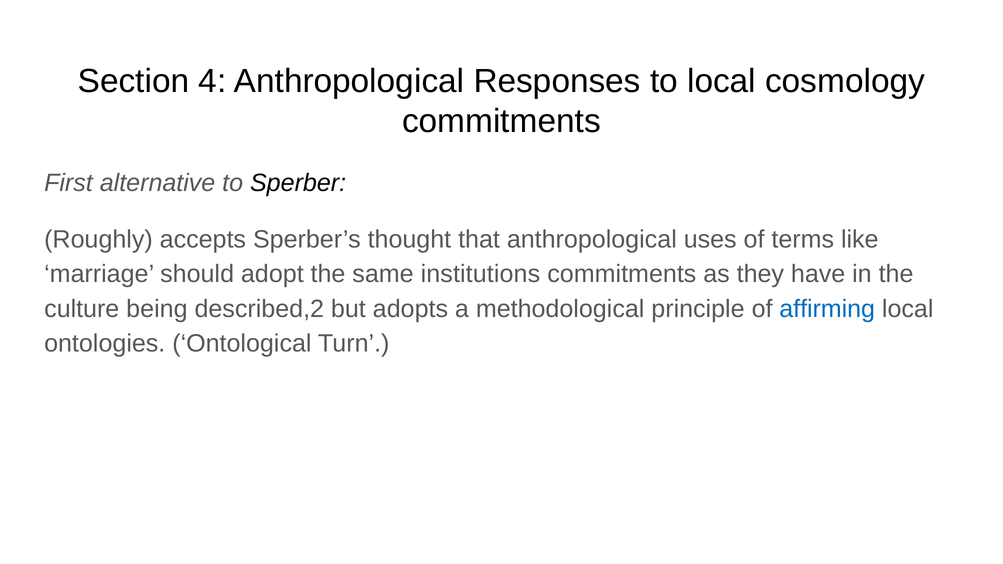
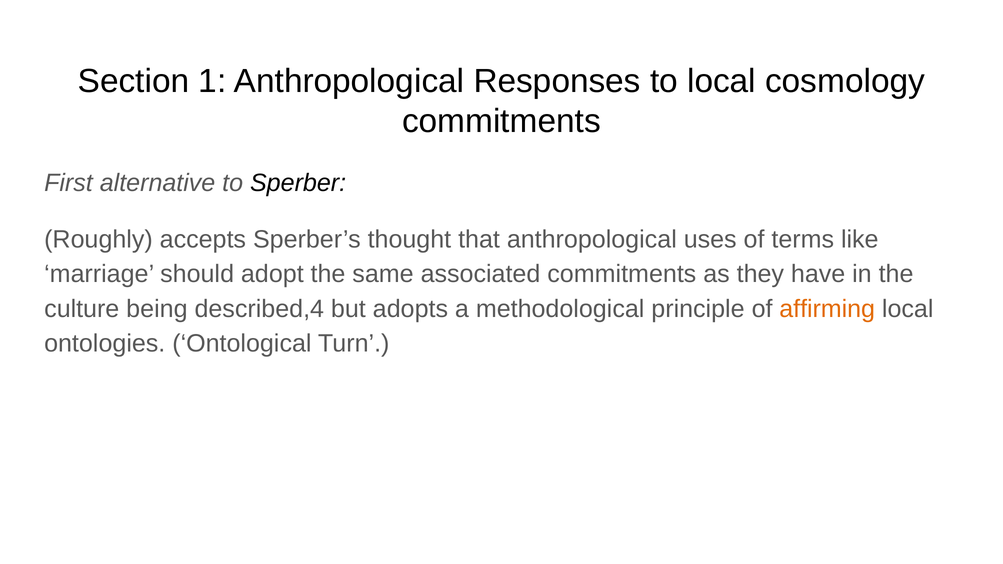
4: 4 -> 1
institutions: institutions -> associated
described,2: described,2 -> described,4
affirming colour: blue -> orange
